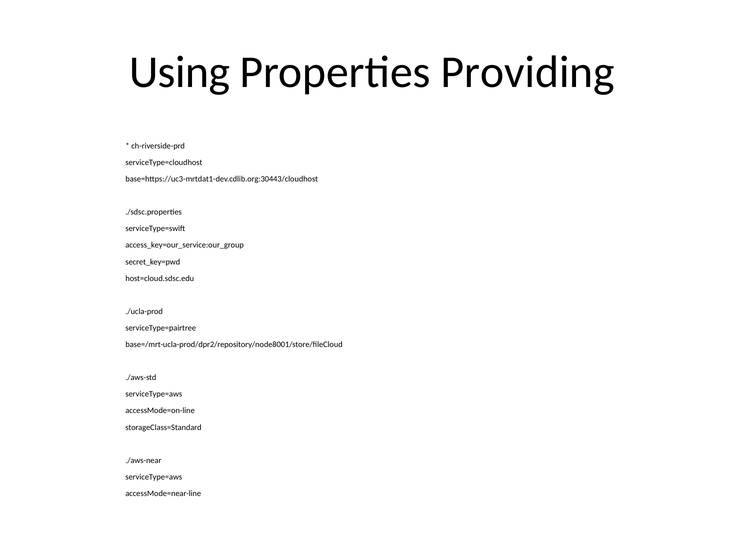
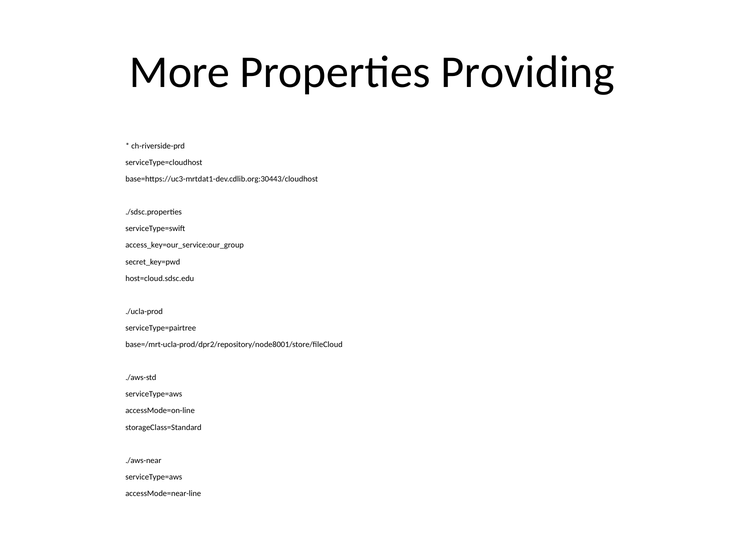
Using: Using -> More
